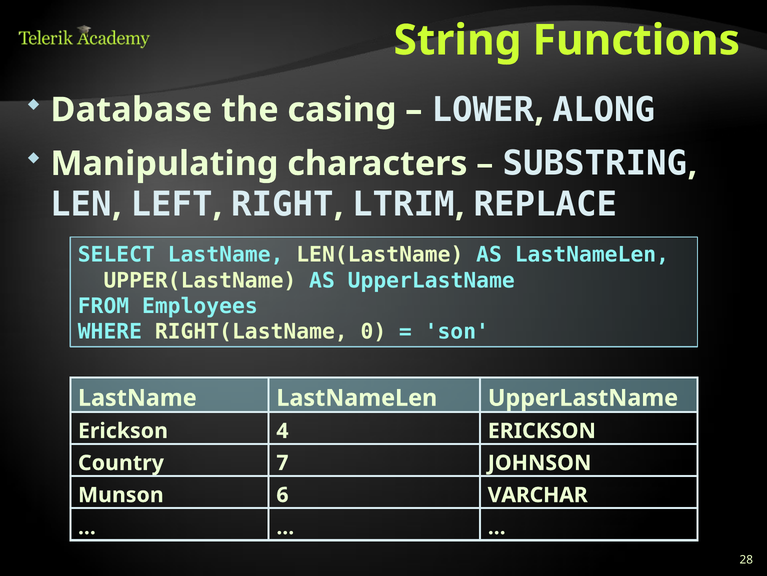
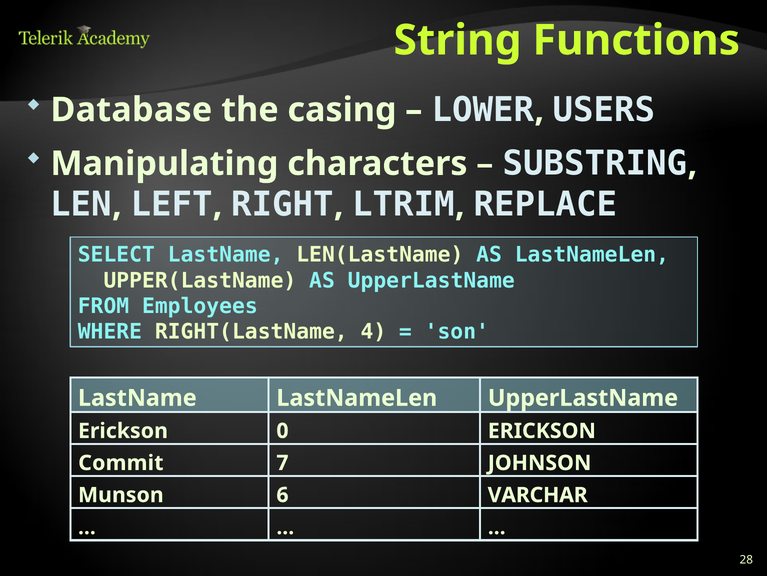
ALONG: ALONG -> USERS
0: 0 -> 4
4: 4 -> 0
Country: Country -> Commit
